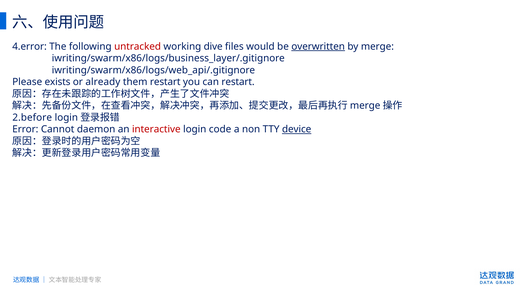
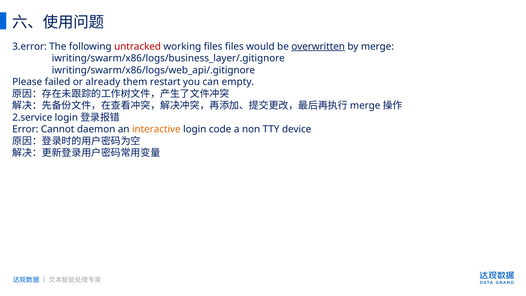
4.error: 4.error -> 3.error
working dive: dive -> files
exists: exists -> failed
can restart: restart -> empty
2.before: 2.before -> 2.service
interactive colour: red -> orange
device underline: present -> none
